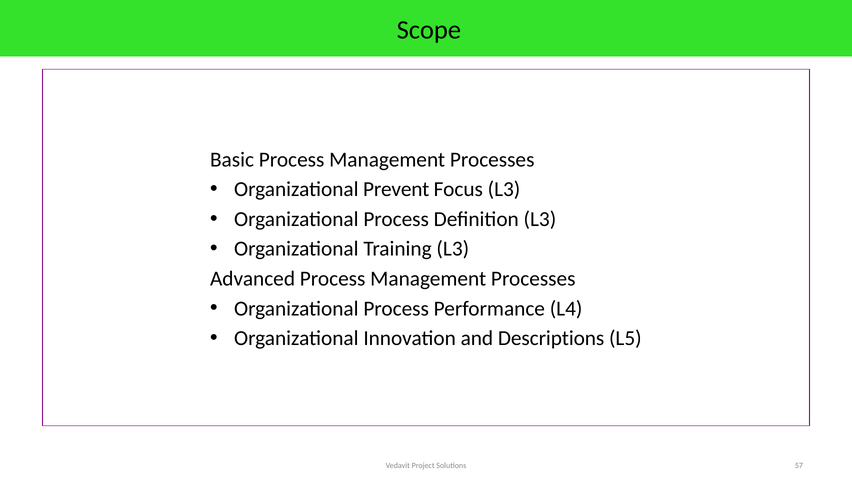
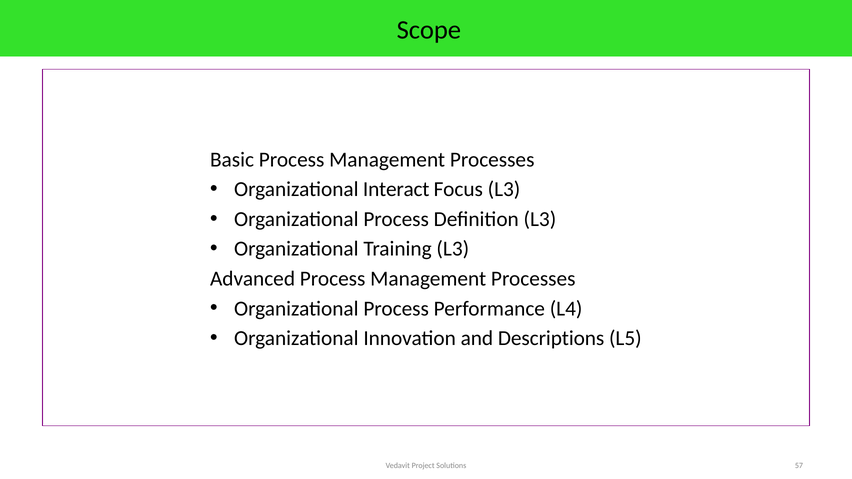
Prevent: Prevent -> Interact
